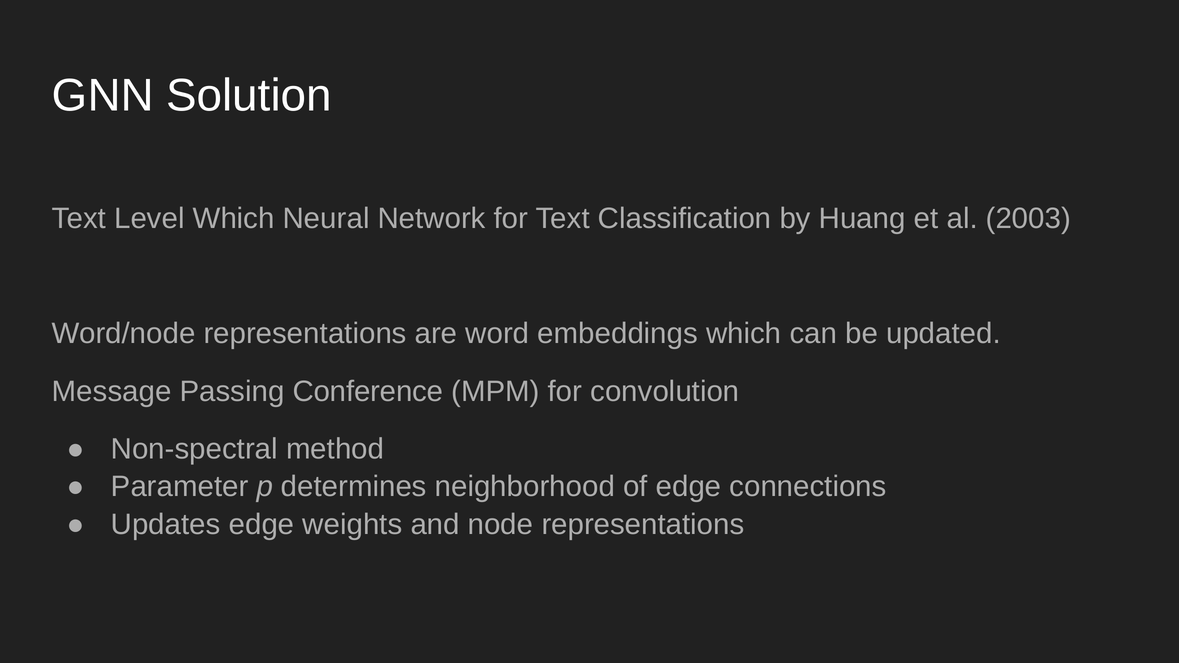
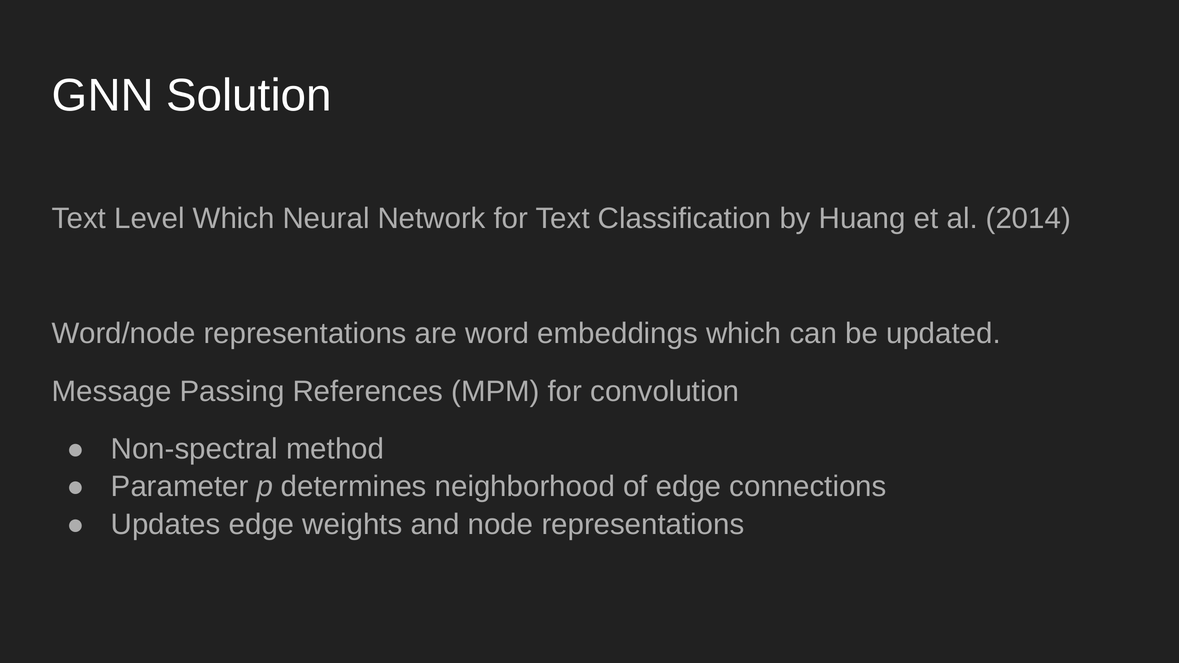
2003: 2003 -> 2014
Conference: Conference -> References
